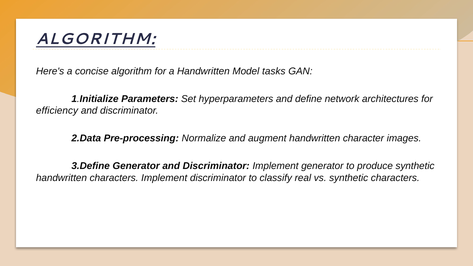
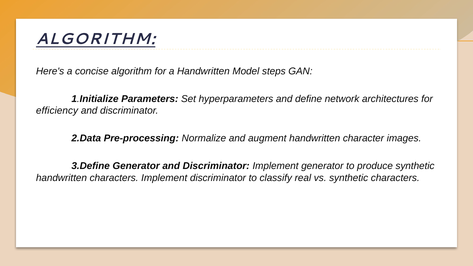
tasks: tasks -> steps
